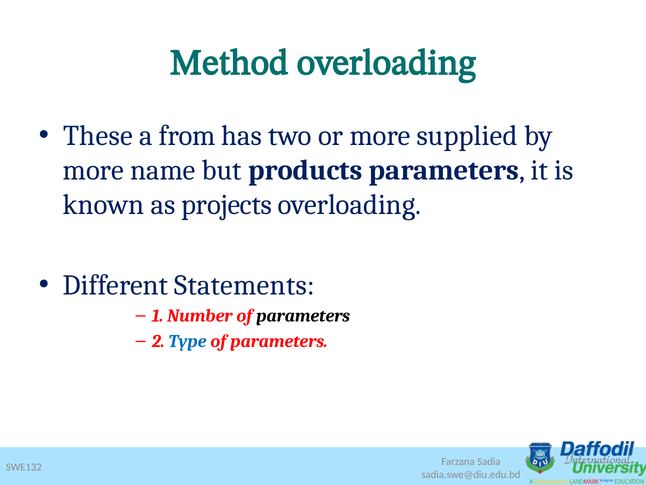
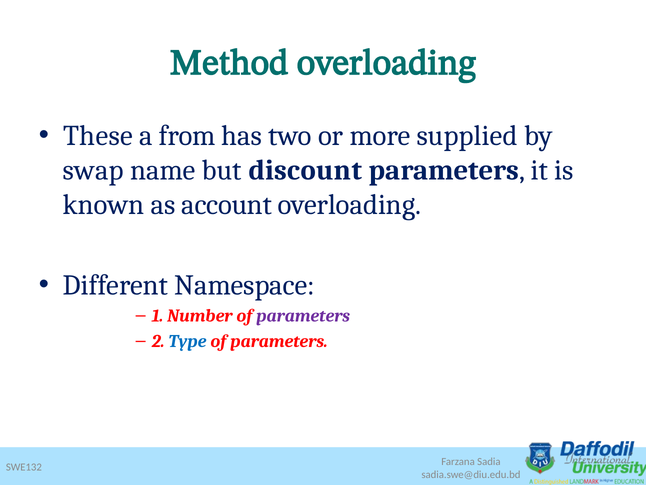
more at (93, 170): more -> swap
products: products -> discount
projects: projects -> account
Statements: Statements -> Namespace
parameters at (303, 316) colour: black -> purple
